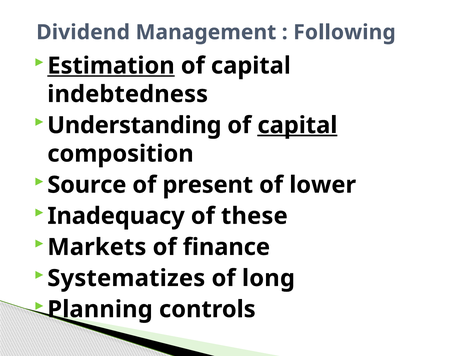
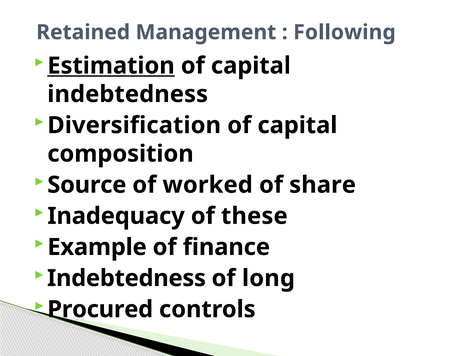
Dividend: Dividend -> Retained
Understanding: Understanding -> Diversification
capital at (297, 125) underline: present -> none
present: present -> worked
lower: lower -> share
Markets: Markets -> Example
Systematizes at (126, 278): Systematizes -> Indebtedness
Planning: Planning -> Procured
